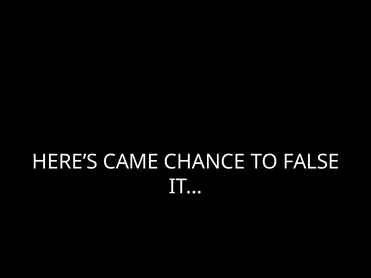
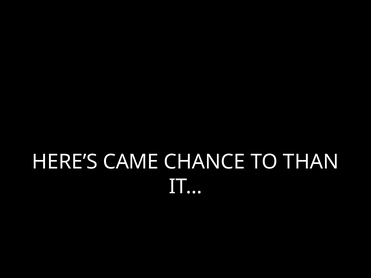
FALSE: FALSE -> THAN
